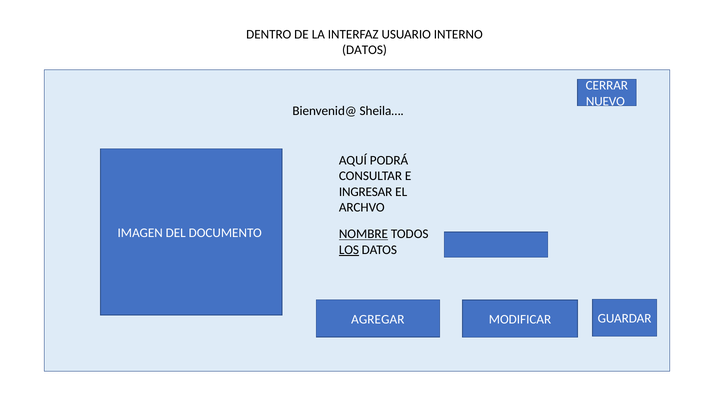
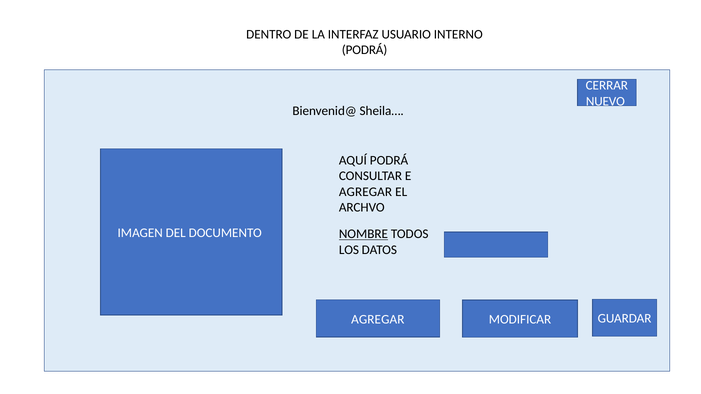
DATOS at (365, 50): DATOS -> PODRÁ
INGRESAR at (366, 192): INGRESAR -> AGREGAR
LOS underline: present -> none
